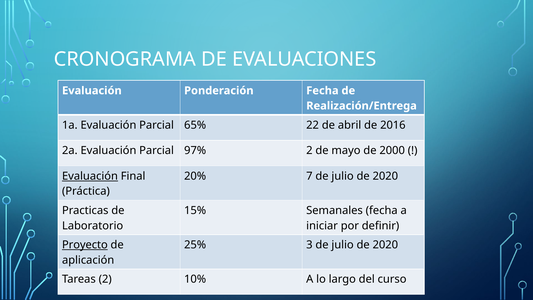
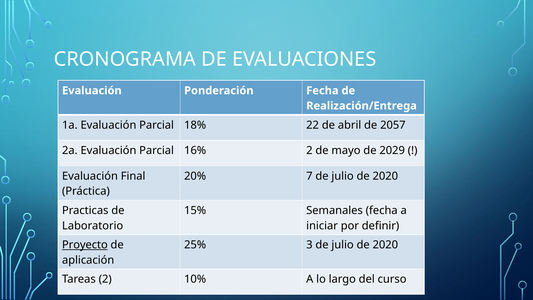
65%: 65% -> 18%
2016: 2016 -> 2057
97%: 97% -> 16%
2000: 2000 -> 2029
Evaluación at (90, 176) underline: present -> none
